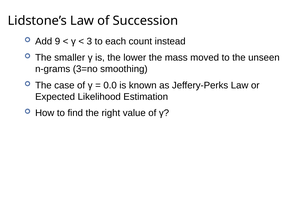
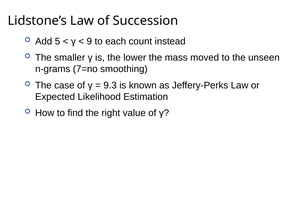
9: 9 -> 5
3: 3 -> 9
3=no: 3=no -> 7=no
0.0: 0.0 -> 9.3
